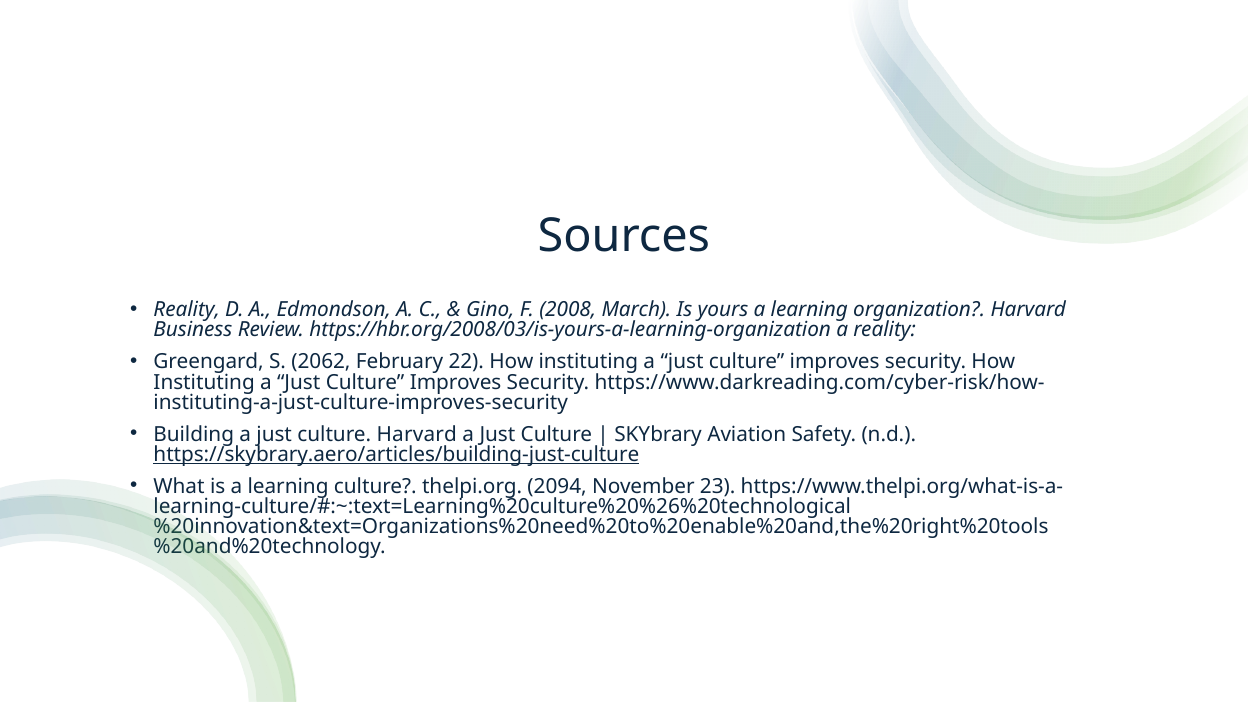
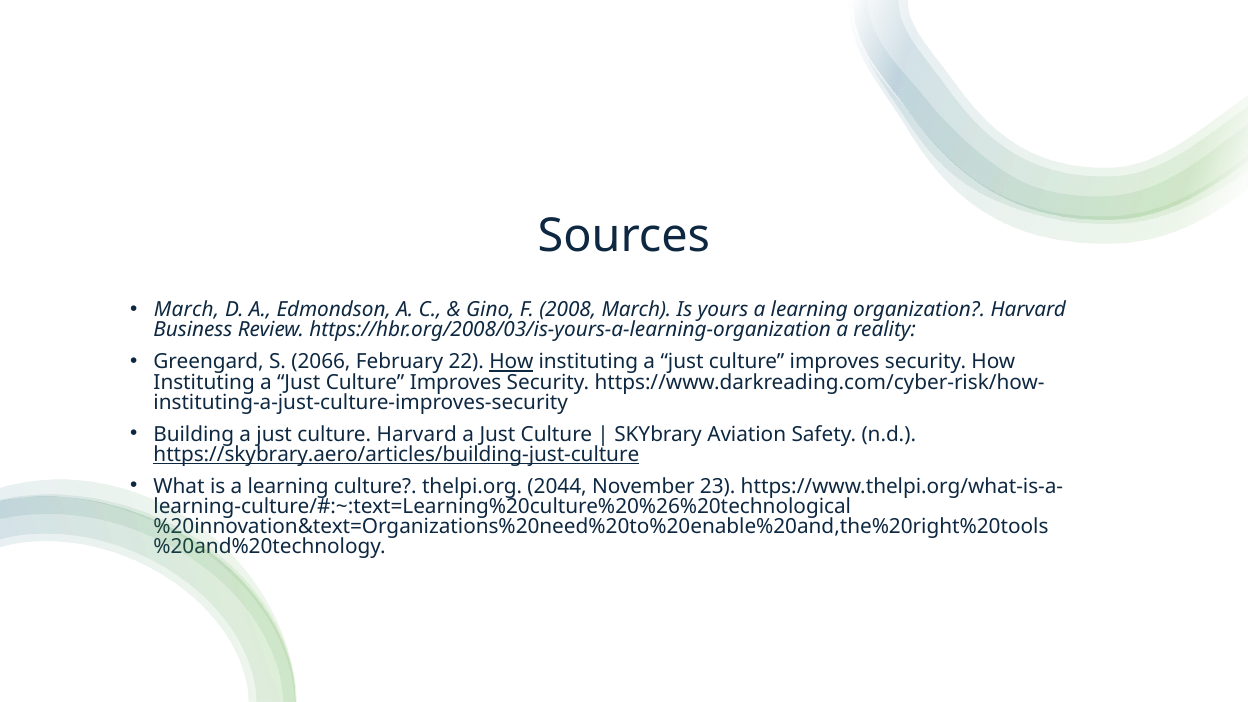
Reality at (187, 310): Reality -> March
2062: 2062 -> 2066
How at (511, 362) underline: none -> present
2094: 2094 -> 2044
